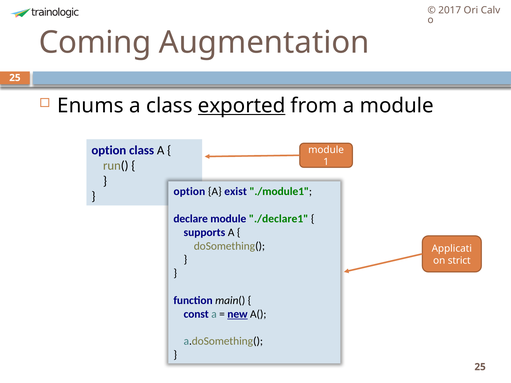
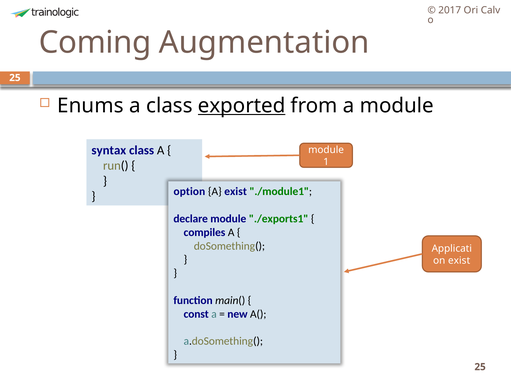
option at (109, 150): option -> syntax
./declare1: ./declare1 -> ./exports1
supports: supports -> compiles
strict at (459, 261): strict -> exist
new underline: present -> none
